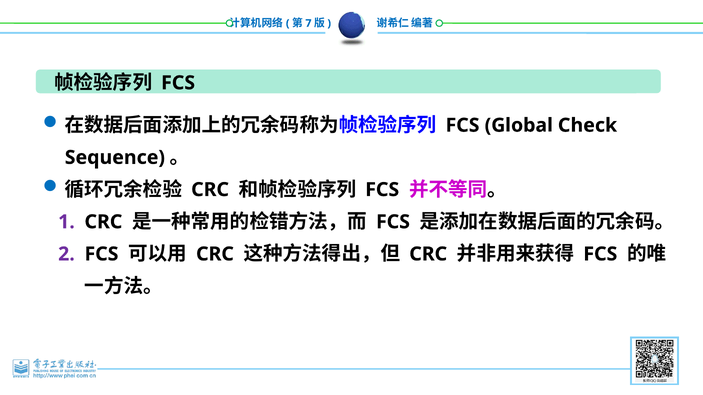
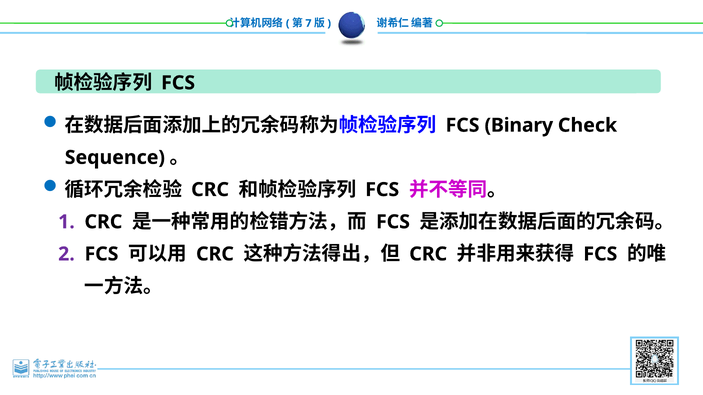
Global: Global -> Binary
